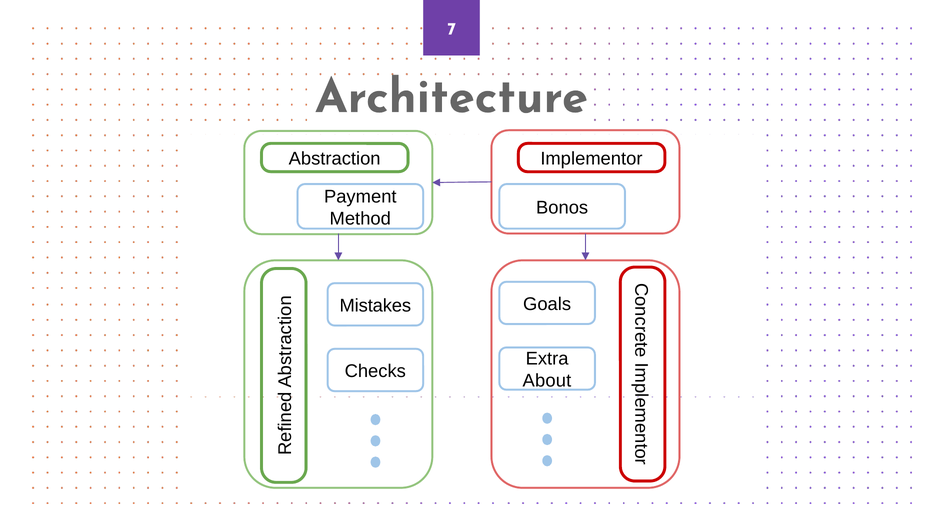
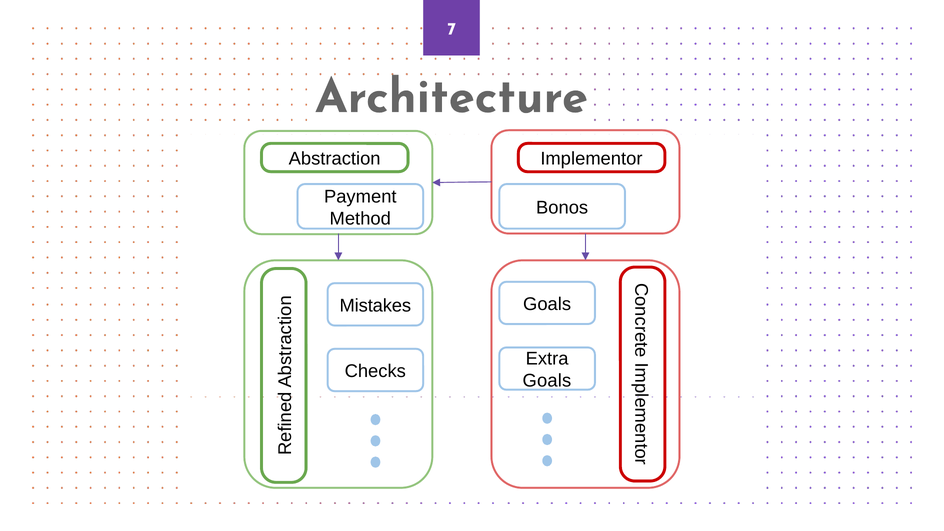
About at (547, 381): About -> Goals
